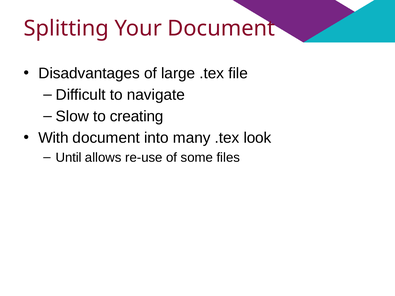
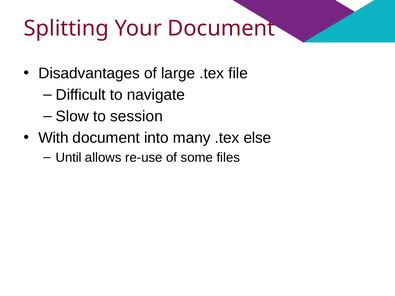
creating: creating -> session
look: look -> else
